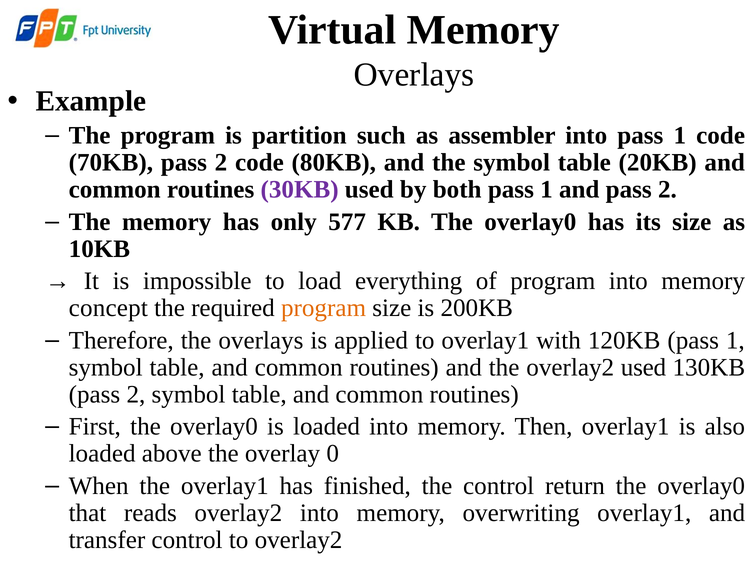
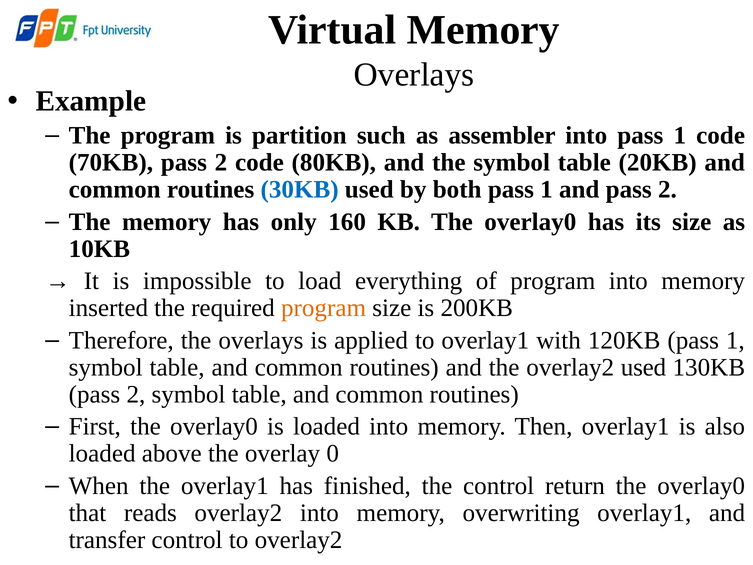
30KB colour: purple -> blue
577: 577 -> 160
concept: concept -> inserted
